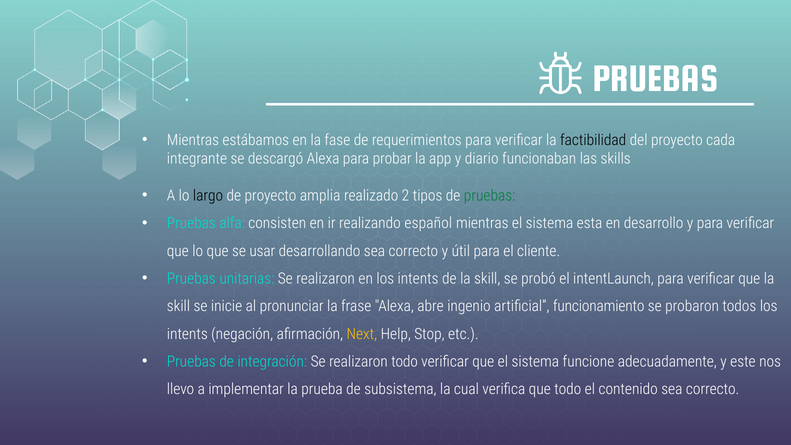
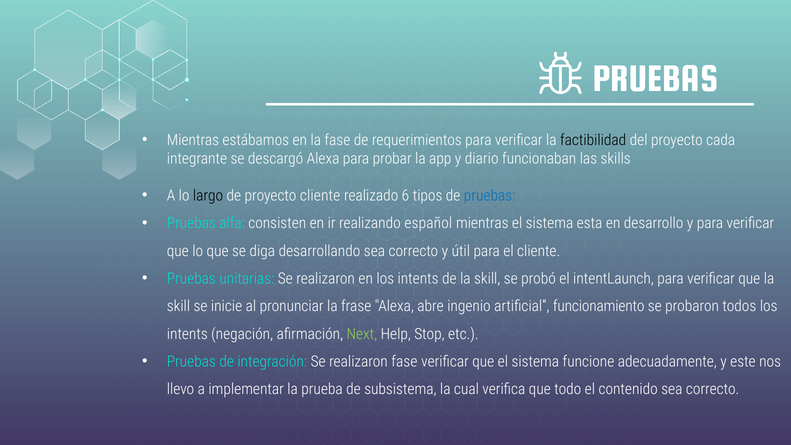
proyecto amplia: amplia -> cliente
2: 2 -> 6
pruebas at (490, 196) colour: green -> blue
usar: usar -> diga
Next colour: yellow -> light green
realizaron todo: todo -> fase
